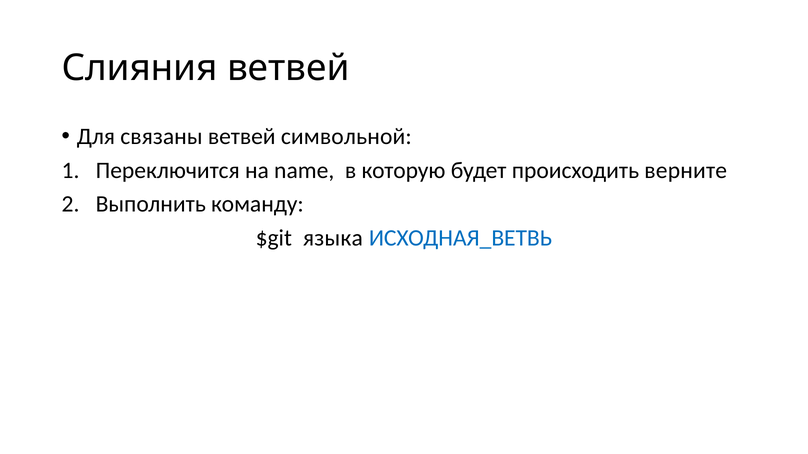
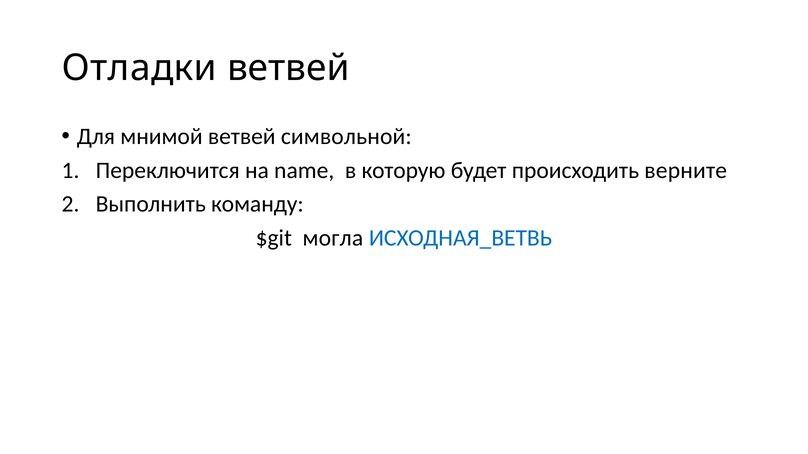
Слияния: Слияния -> Отладки
связаны: связаны -> мнимой
языка: языка -> могла
